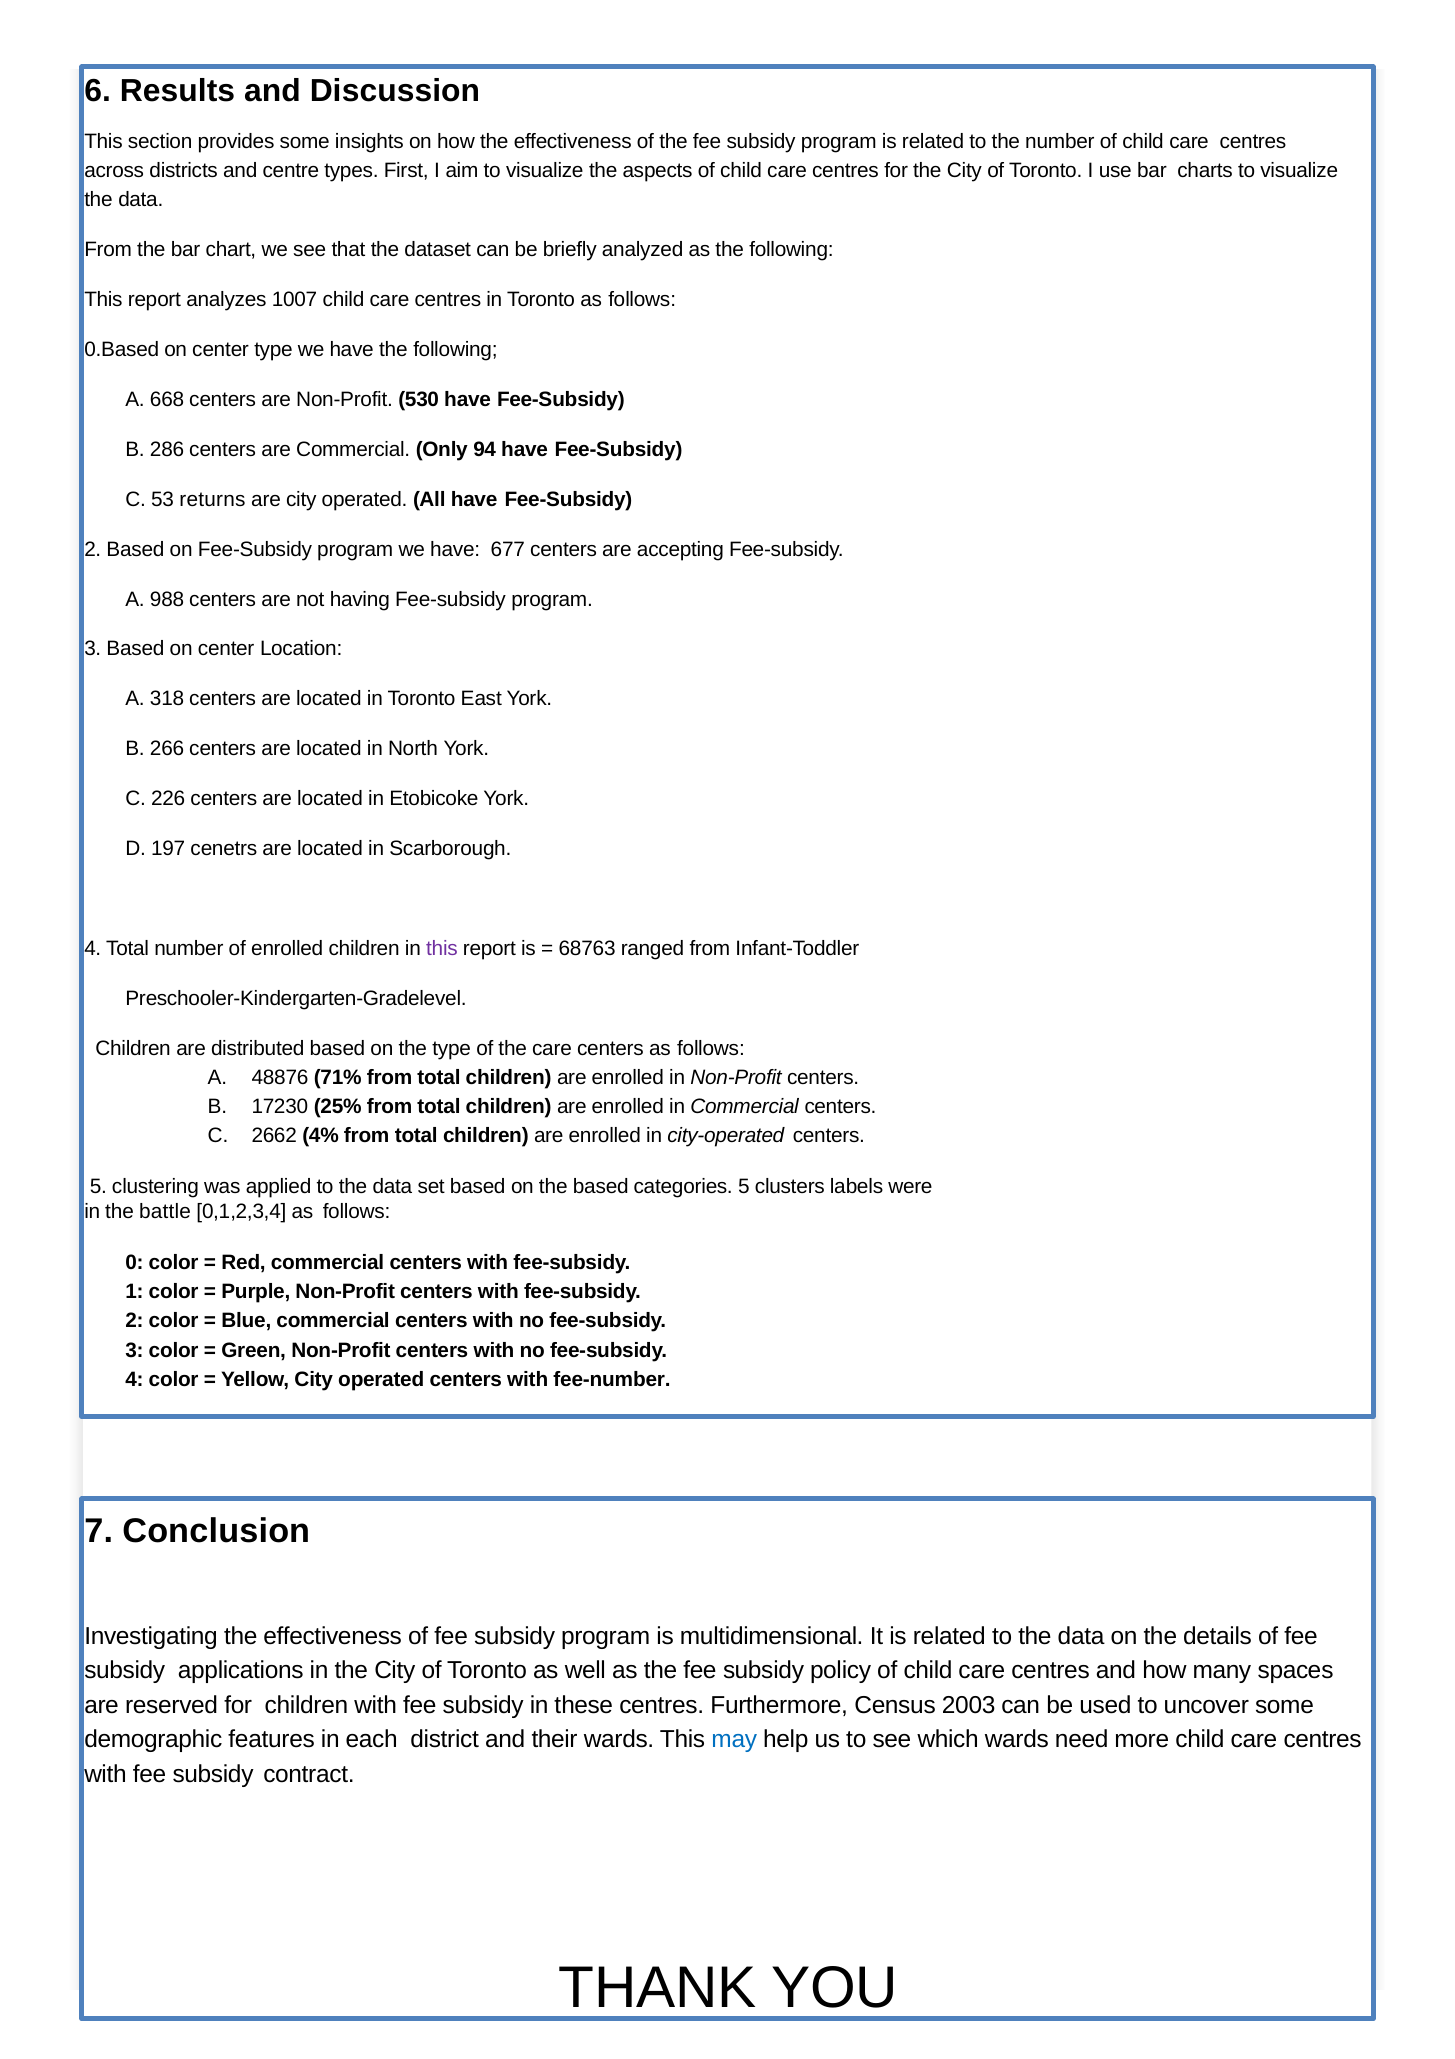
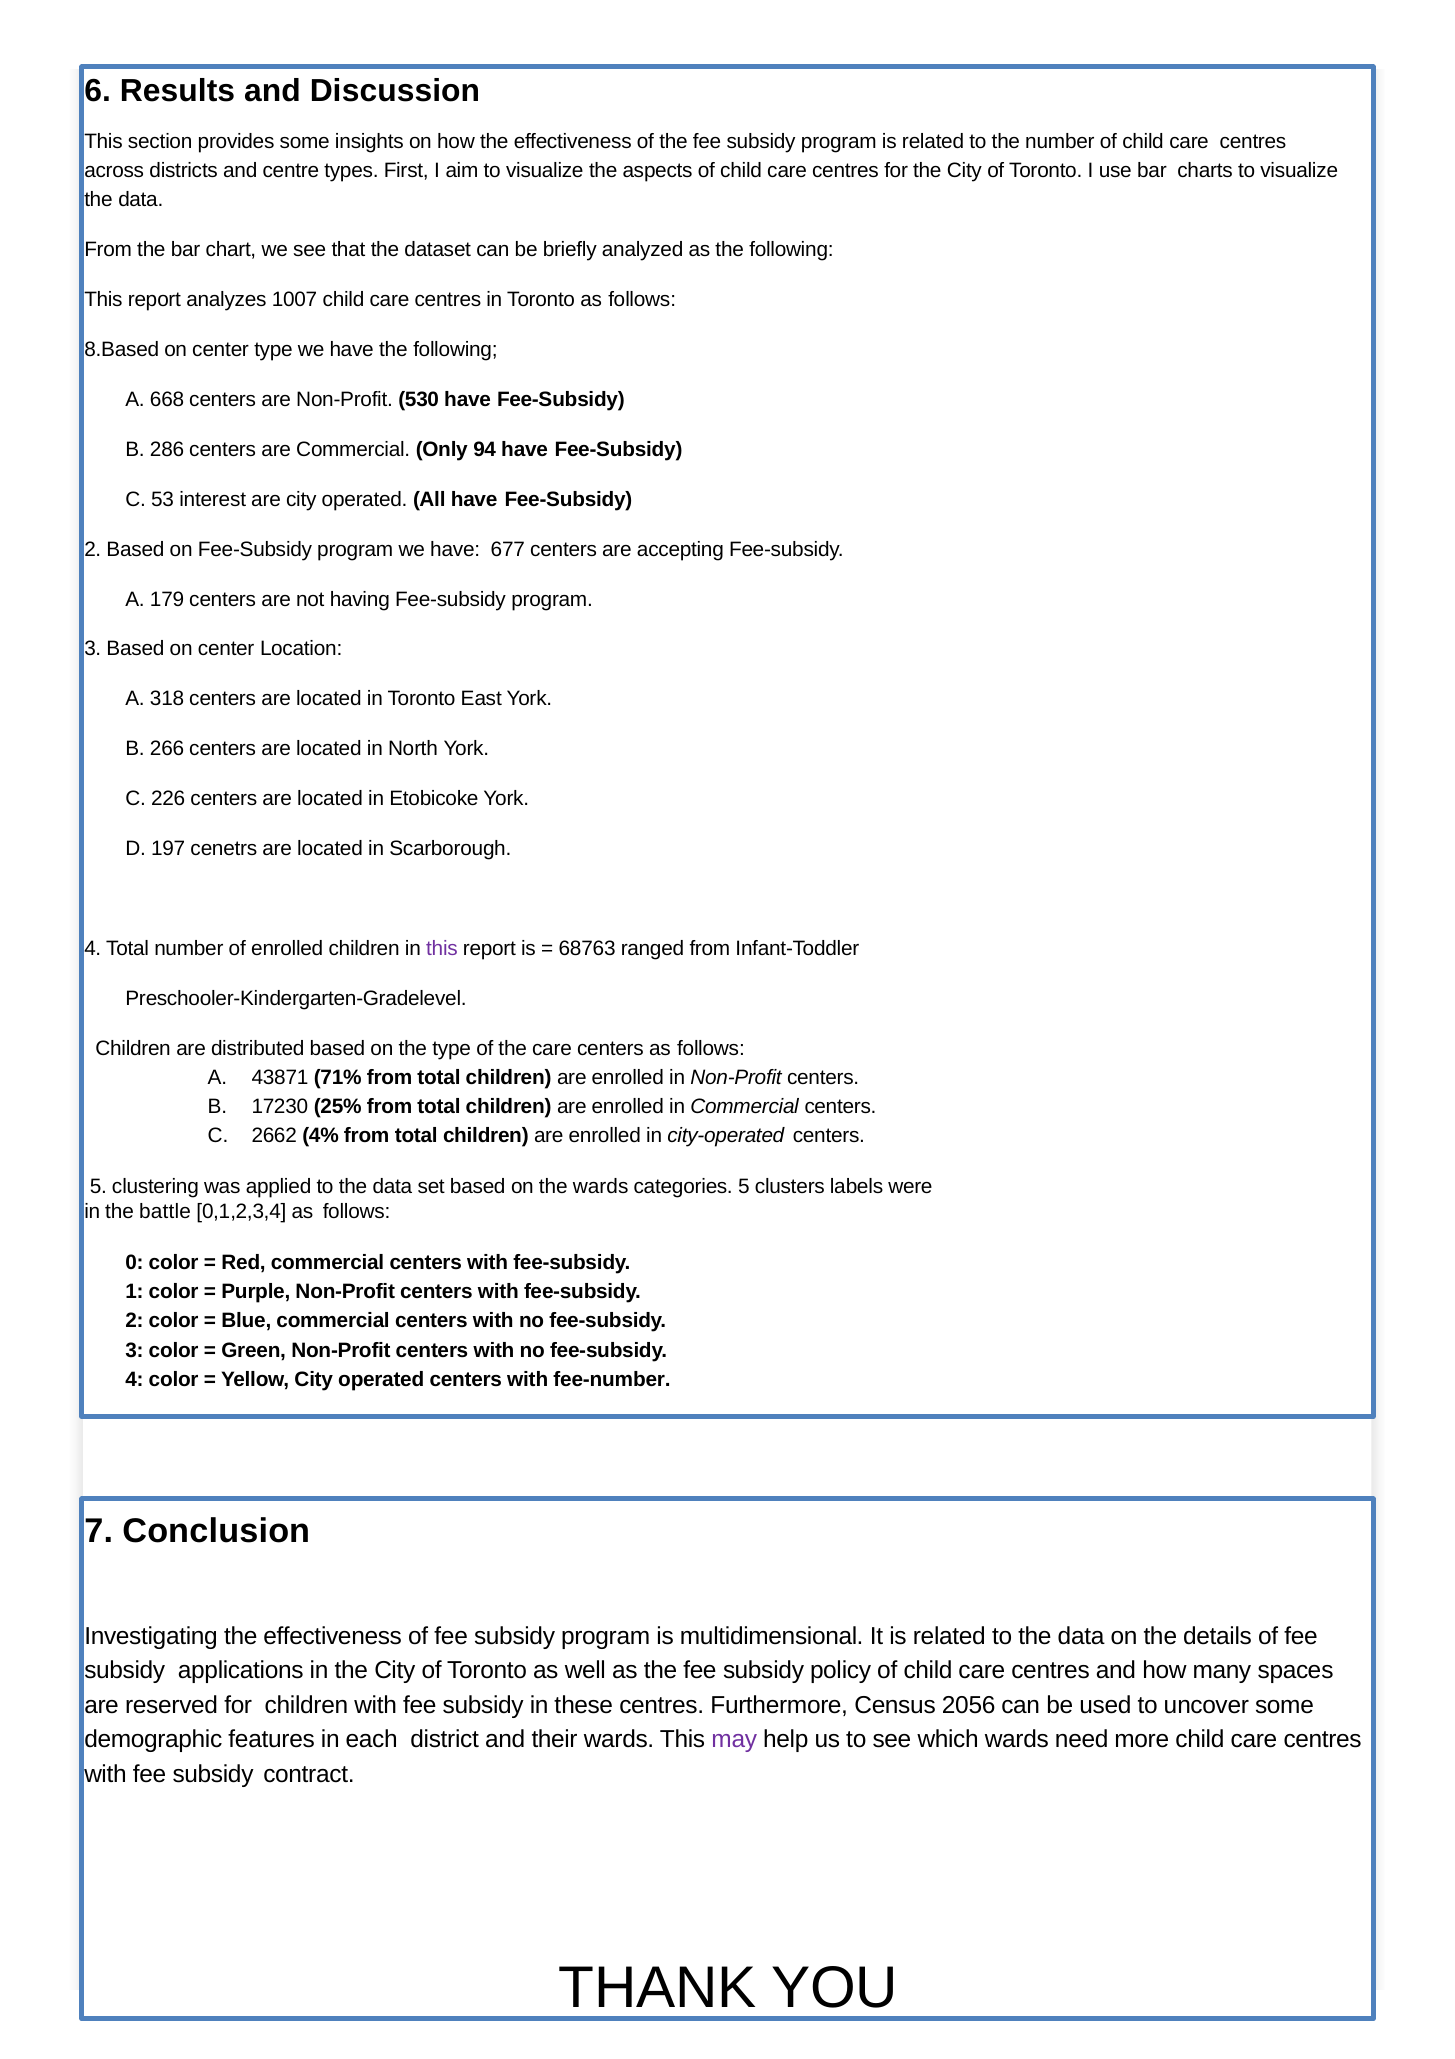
0.Based: 0.Based -> 8.Based
returns: returns -> interest
988: 988 -> 179
48876: 48876 -> 43871
the based: based -> wards
2003: 2003 -> 2056
may colour: blue -> purple
